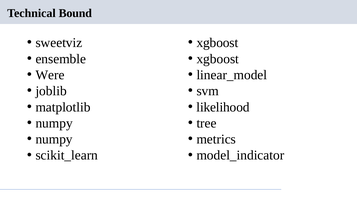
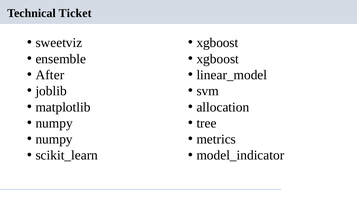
Bound: Bound -> Ticket
Were: Were -> After
likelihood: likelihood -> allocation
